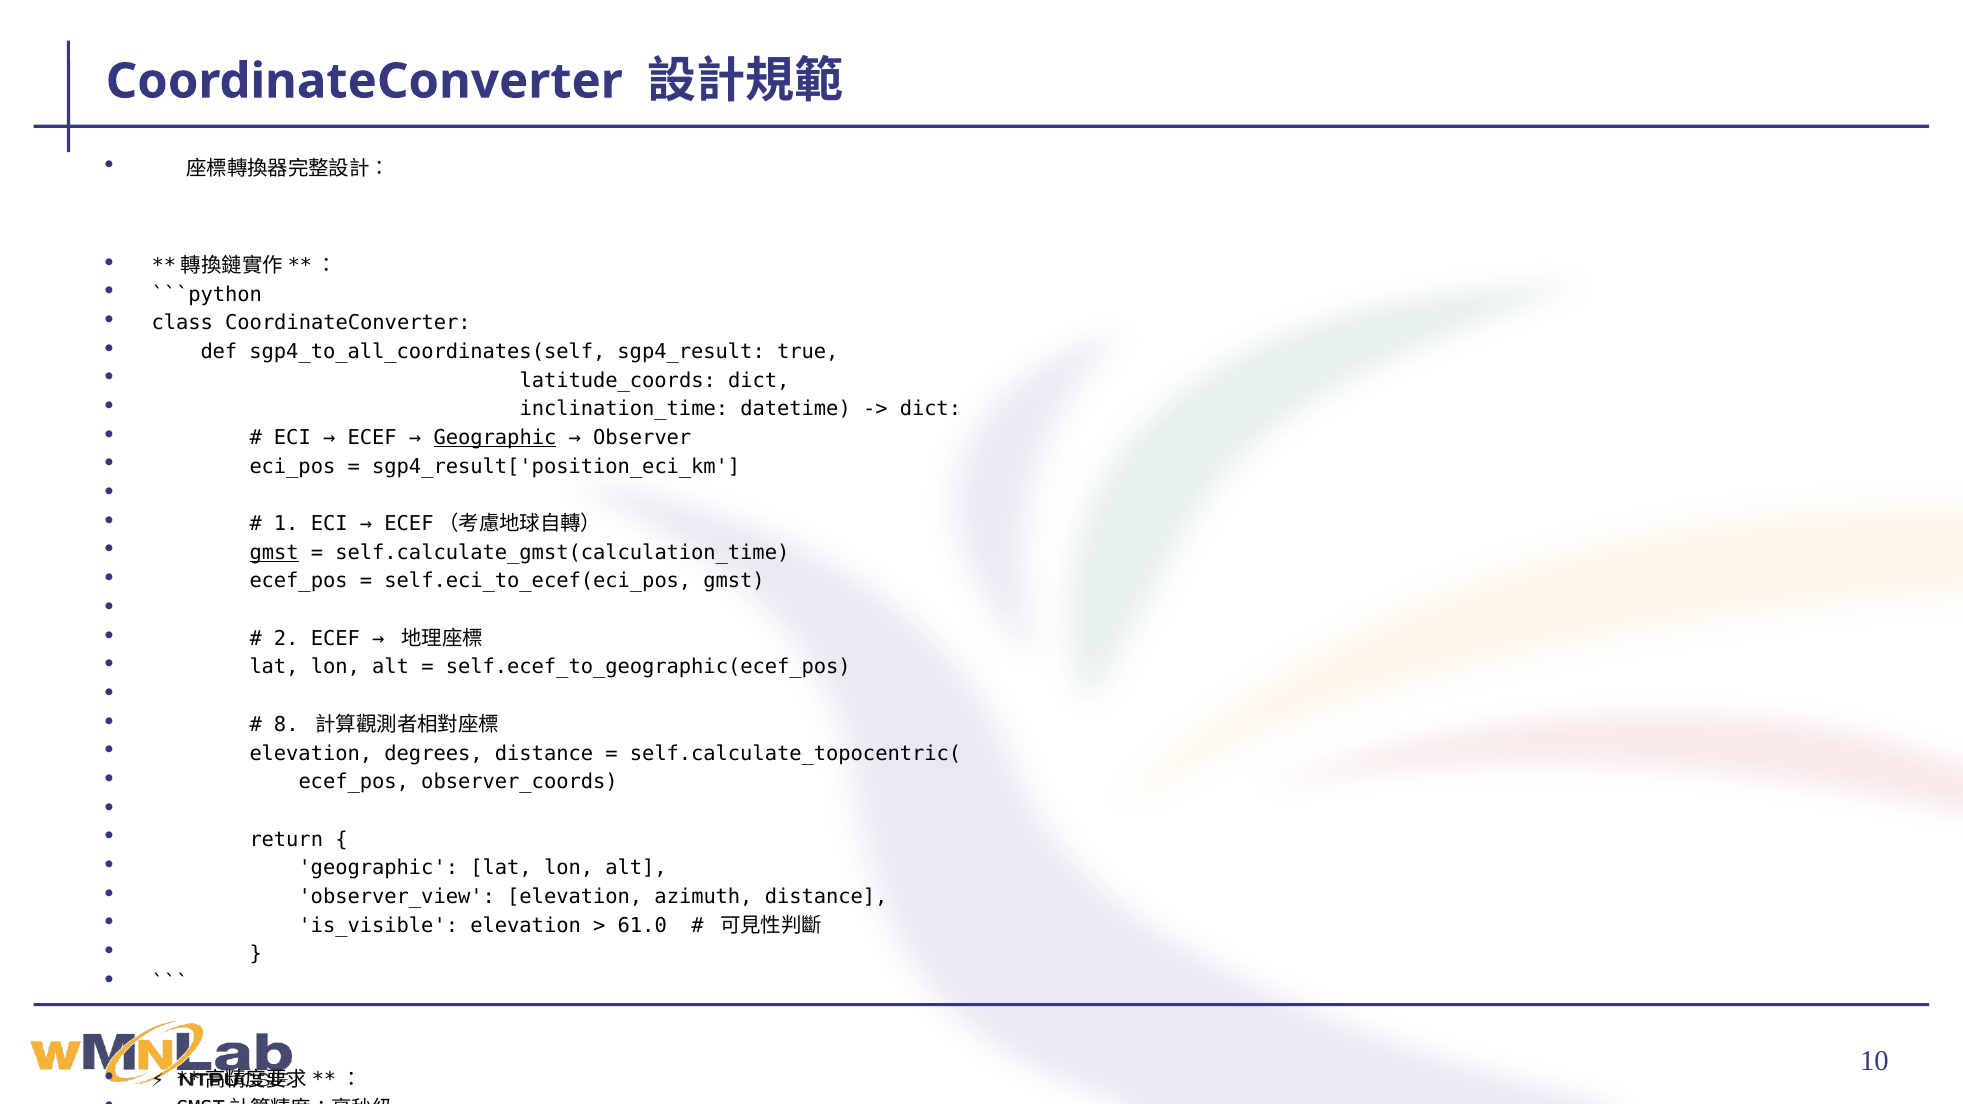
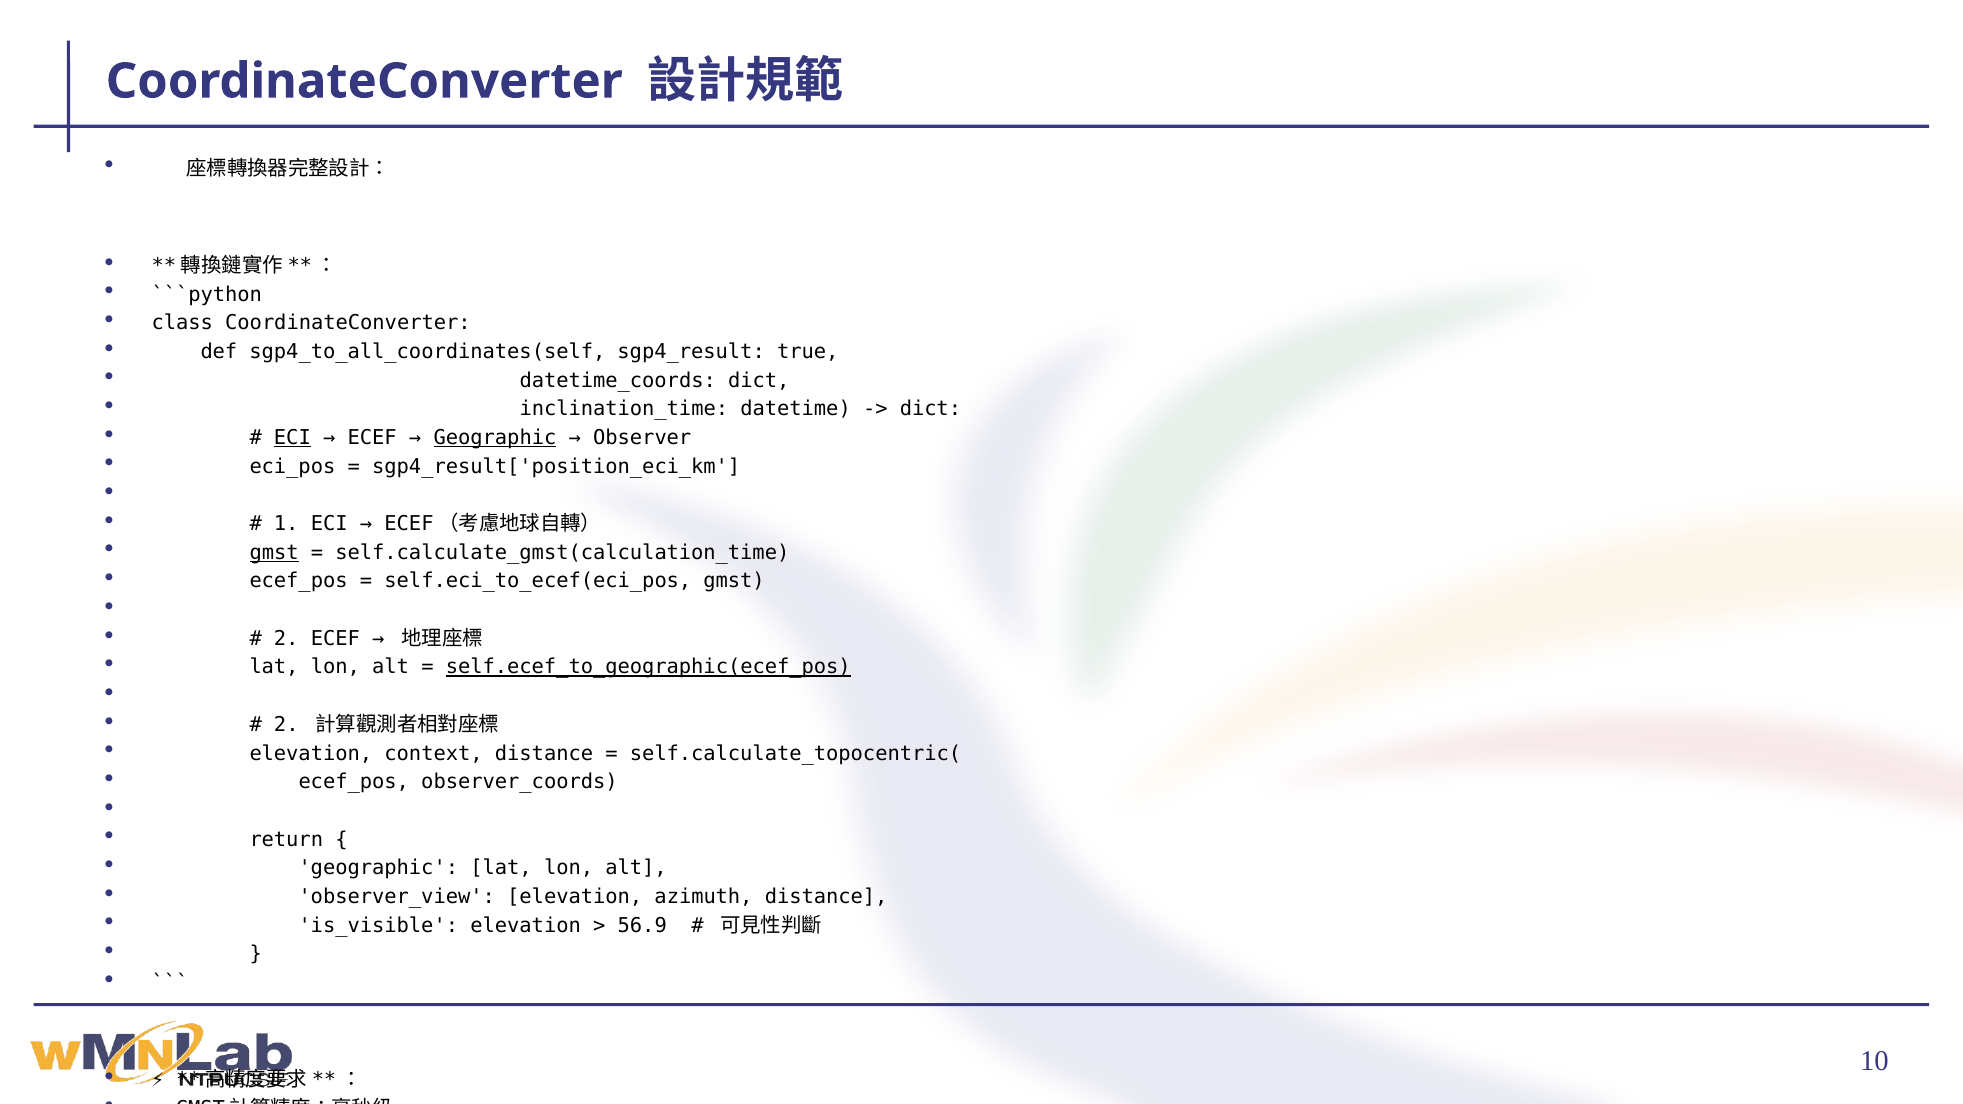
latitude_coords: latitude_coords -> datetime_coords
ECI at (292, 438) underline: none -> present
self.ecef_to_geographic(ecef_pos underline: none -> present
8 at (286, 725): 8 -> 2
degrees: degrees -> context
61.0: 61.0 -> 56.9
